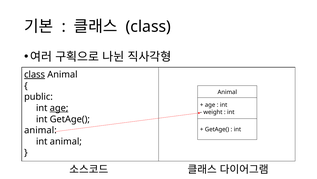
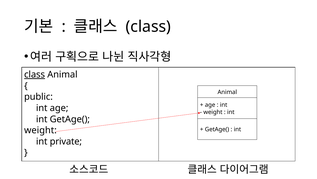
age at (59, 108) underline: present -> none
animal at (40, 130): animal -> weight
int animal: animal -> private
